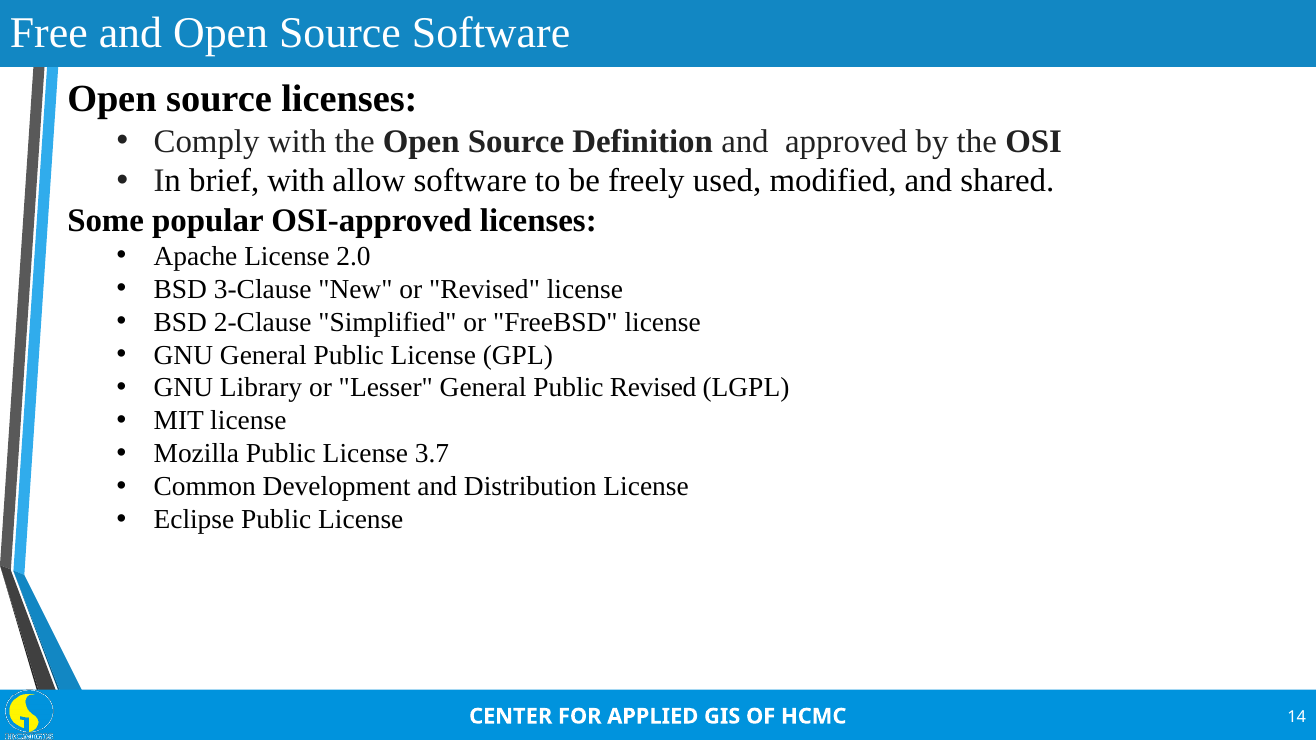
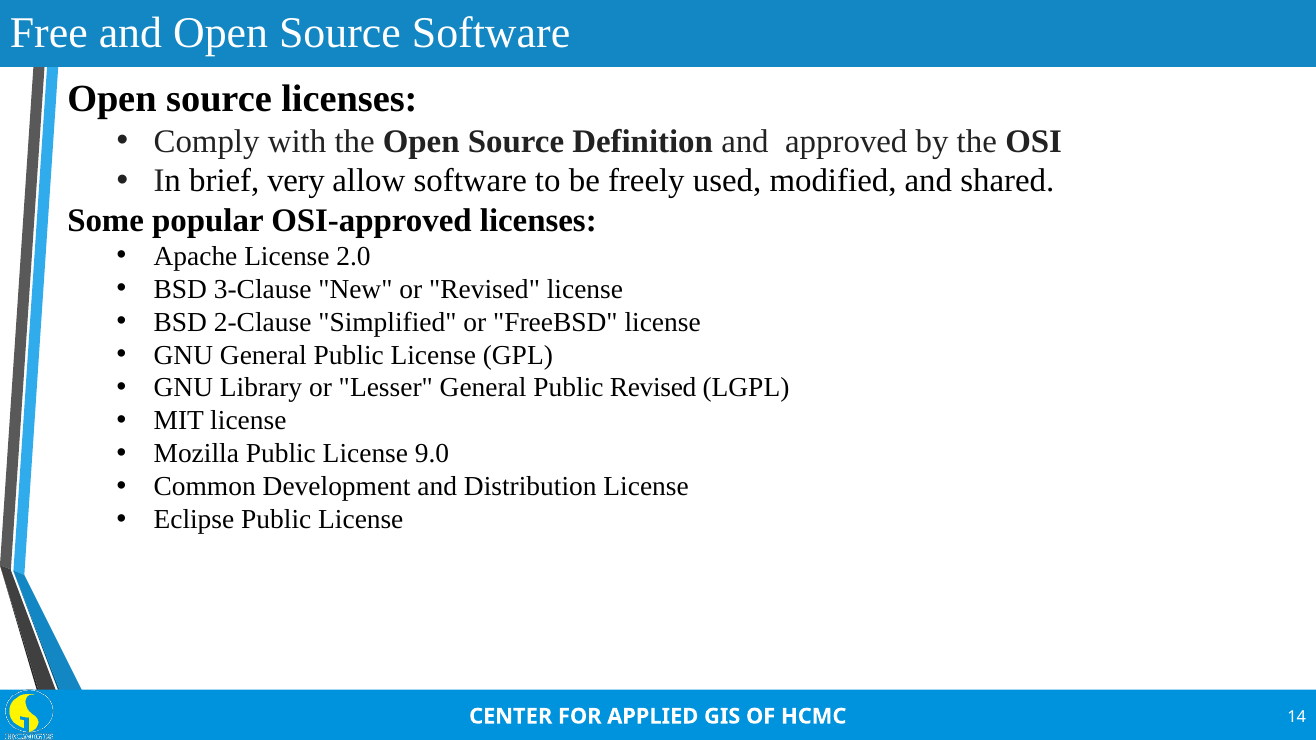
brief with: with -> very
3.7: 3.7 -> 9.0
